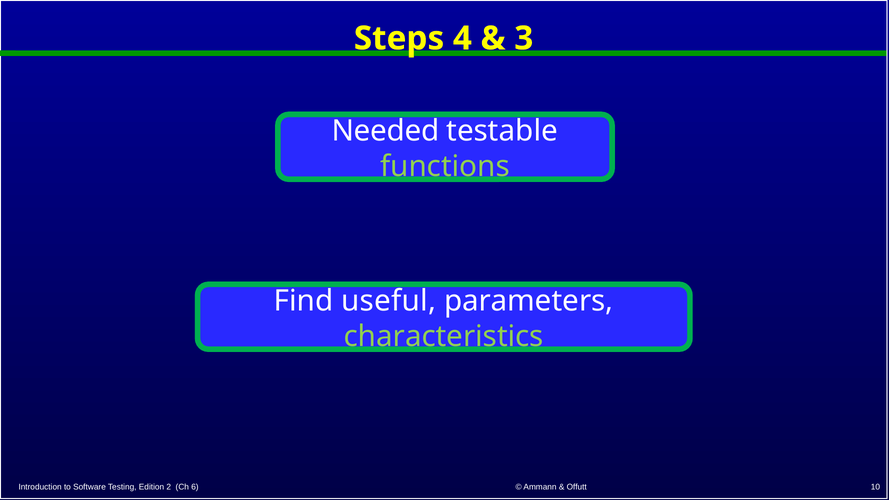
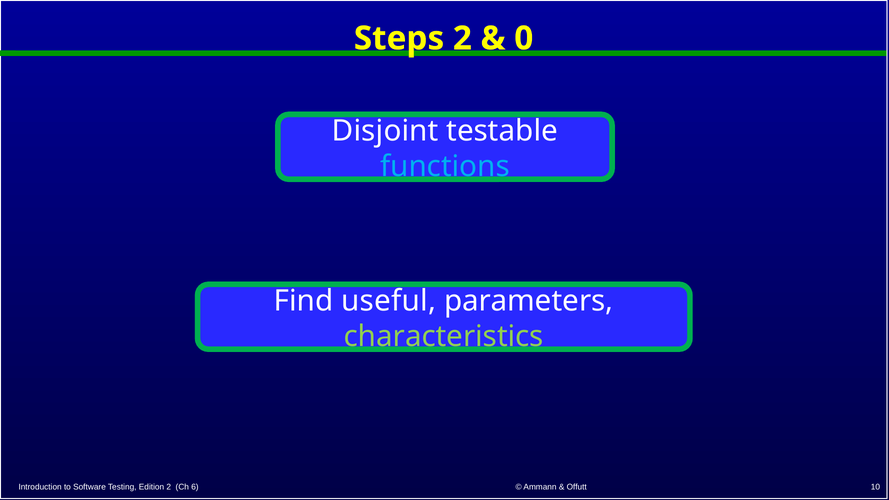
Steps 4: 4 -> 2
3: 3 -> 0
Needed: Needed -> Disjoint
functions colour: light green -> light blue
